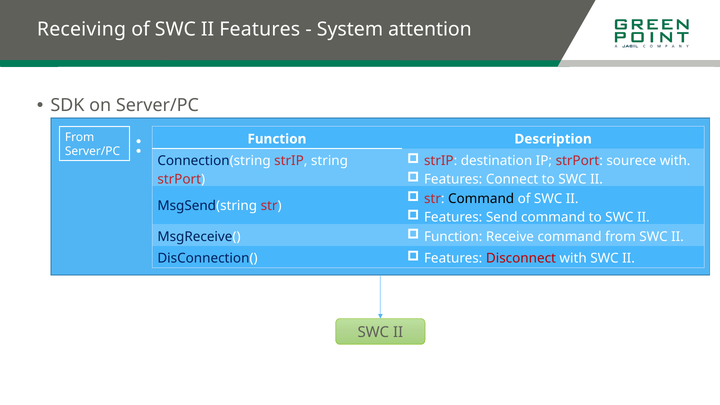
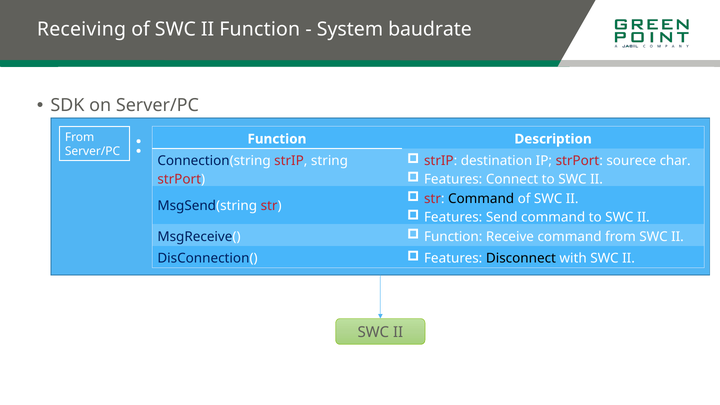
of SWC II Features: Features -> Function
attention: attention -> baudrate
sourece with: with -> char
Disconnect colour: red -> black
